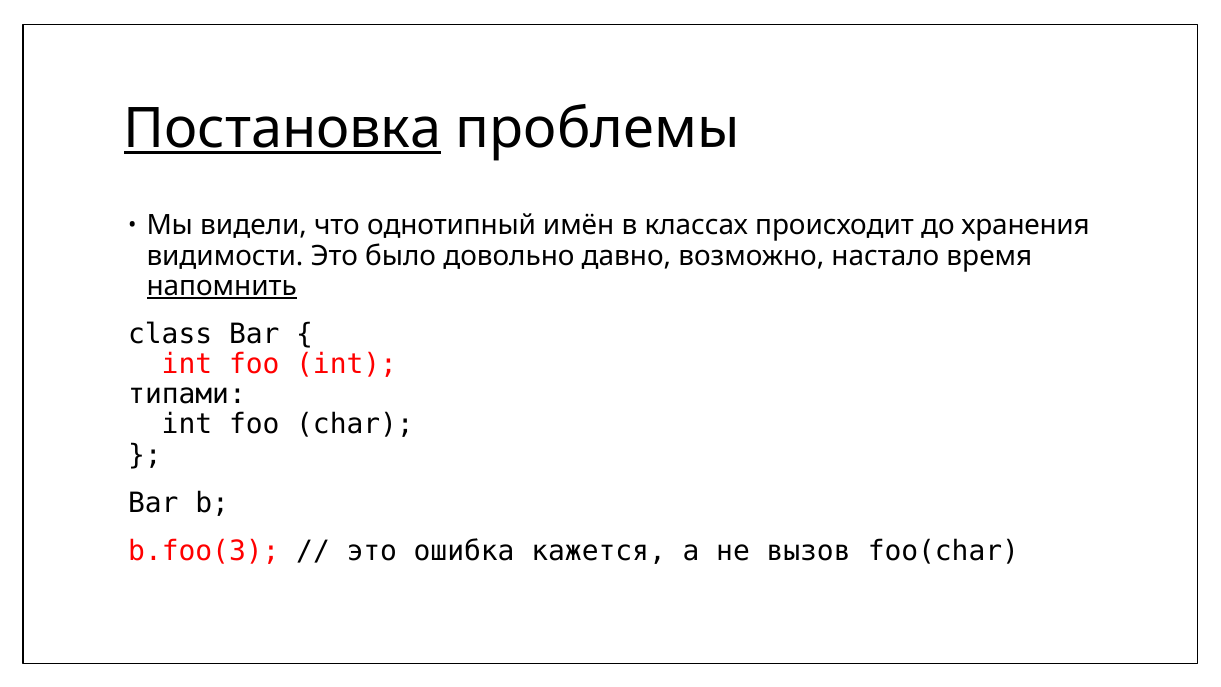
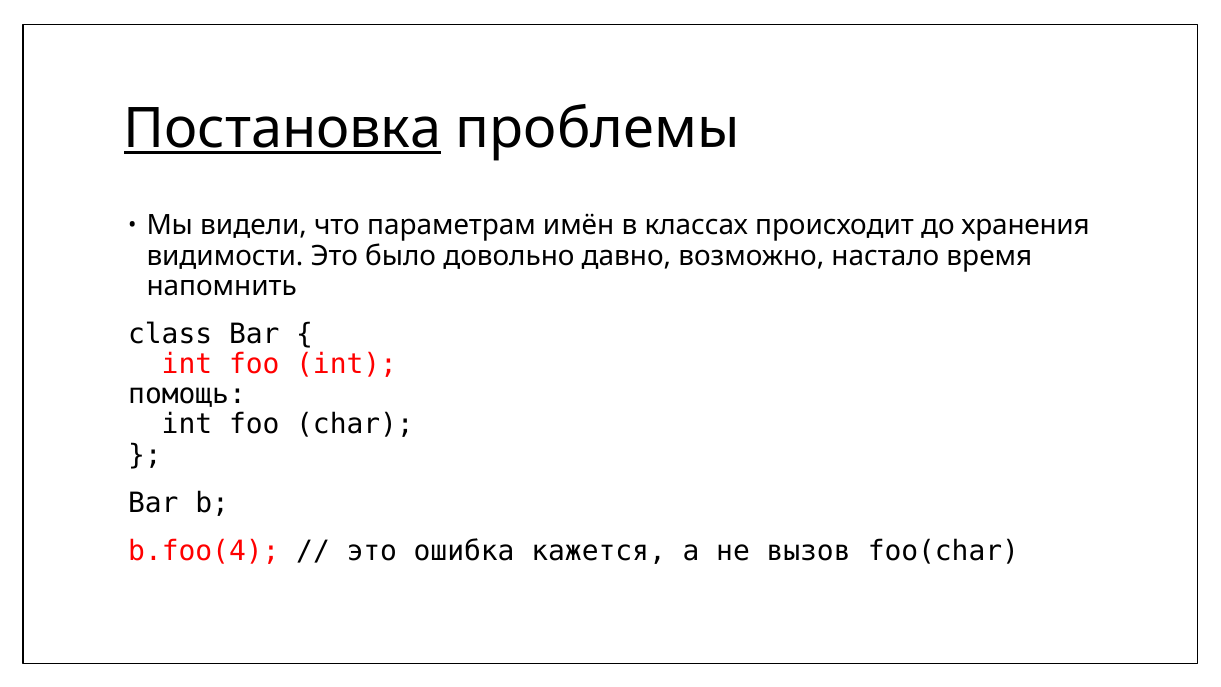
однотипный: однотипный -> параметрам
напомнить underline: present -> none
типами: типами -> помощь
b.foo(3: b.foo(3 -> b.foo(4
